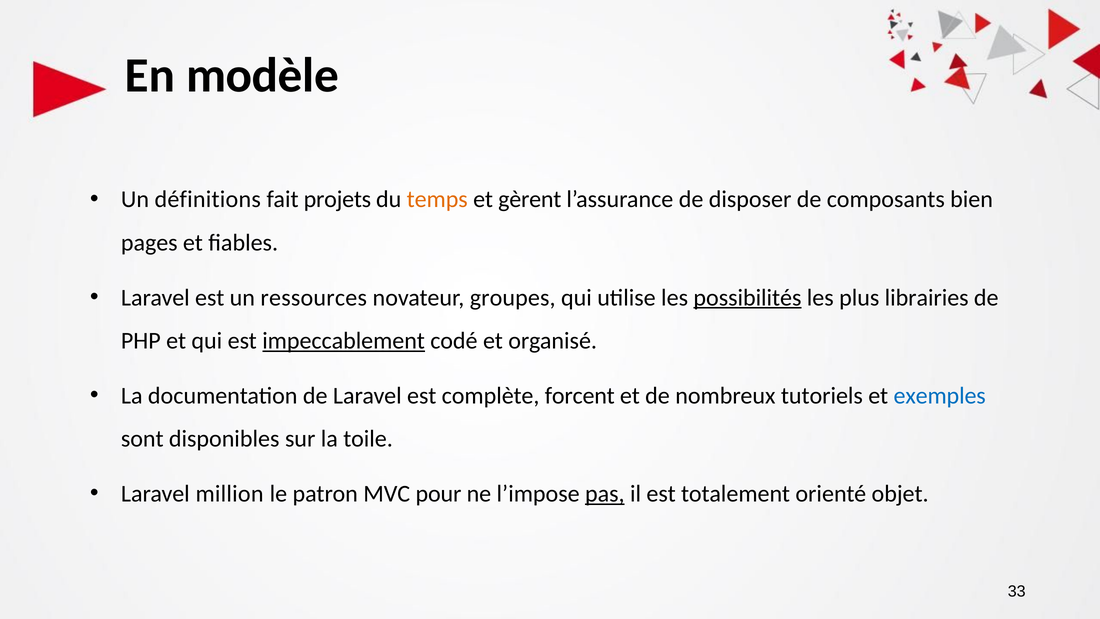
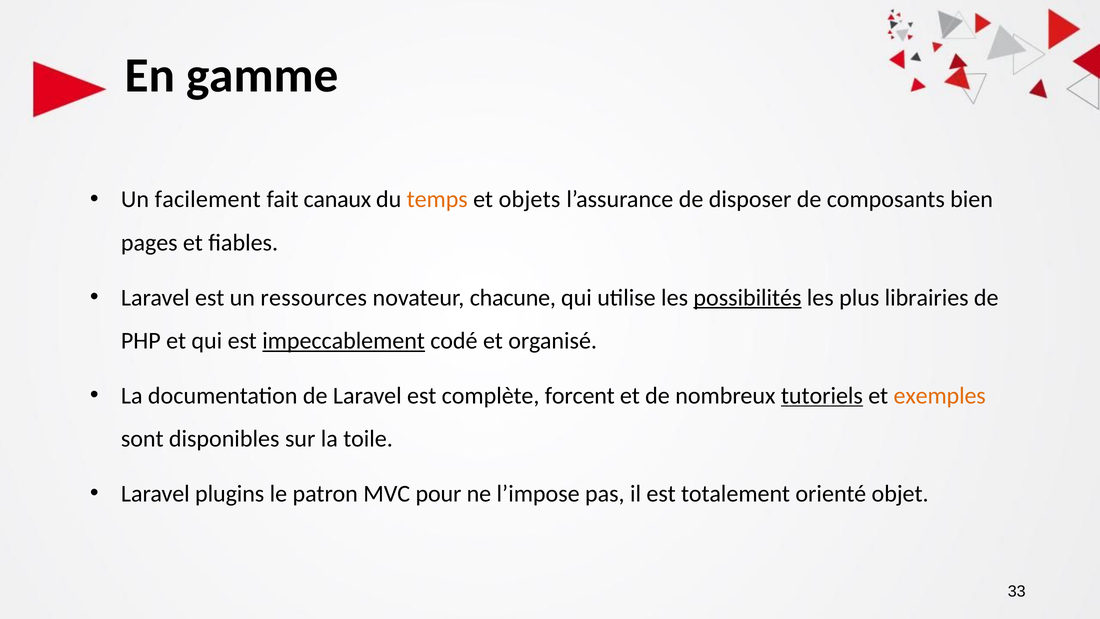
modèle: modèle -> gamme
définitions: définitions -> facilement
projets: projets -> canaux
gèrent: gèrent -> objets
groupes: groupes -> chacune
tutoriels underline: none -> present
exemples colour: blue -> orange
million: million -> plugins
pas underline: present -> none
